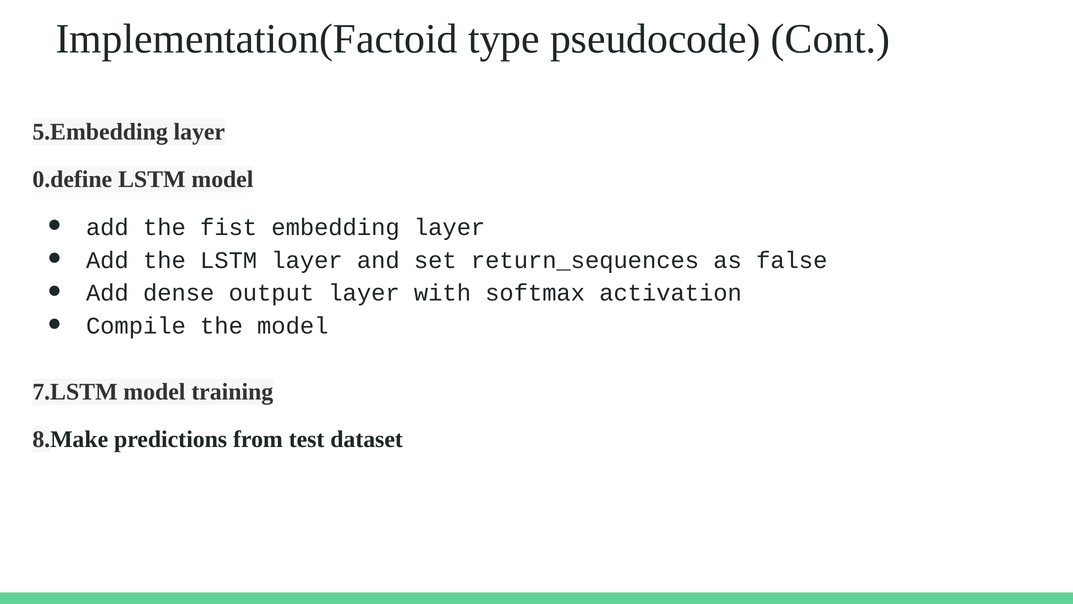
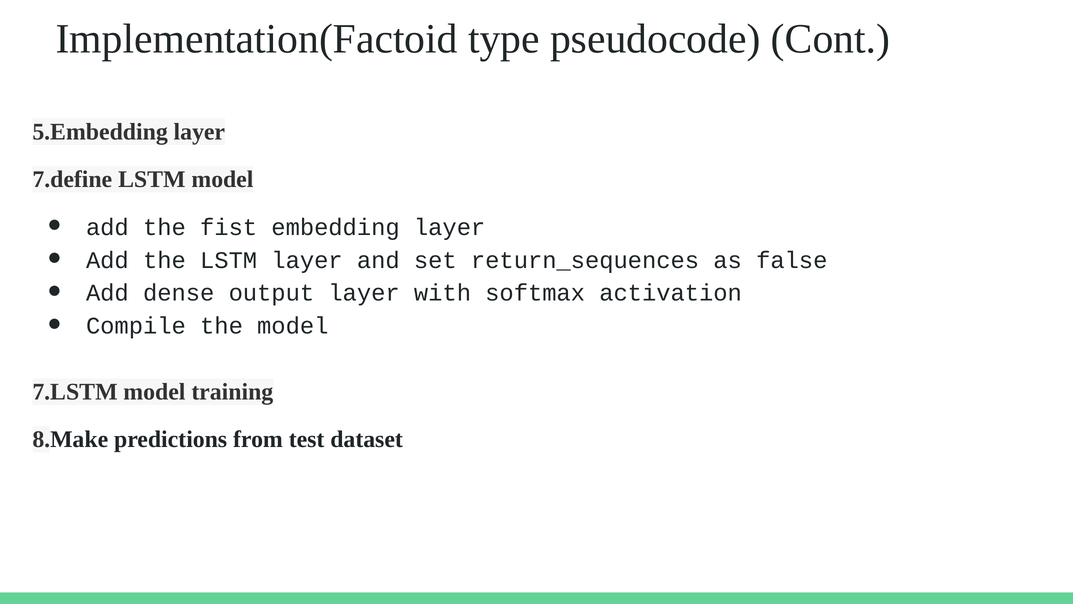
0.define: 0.define -> 7.define
